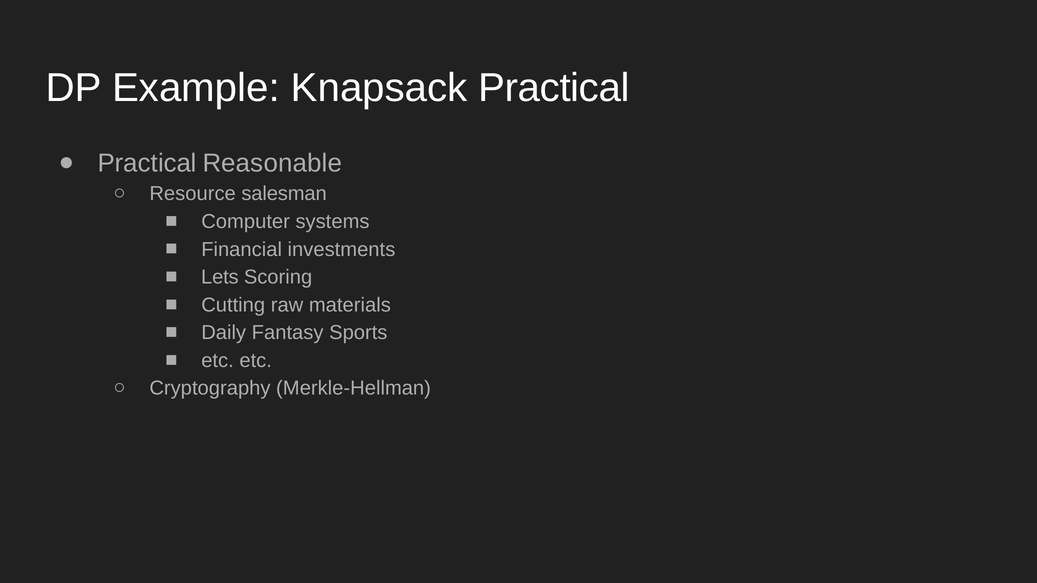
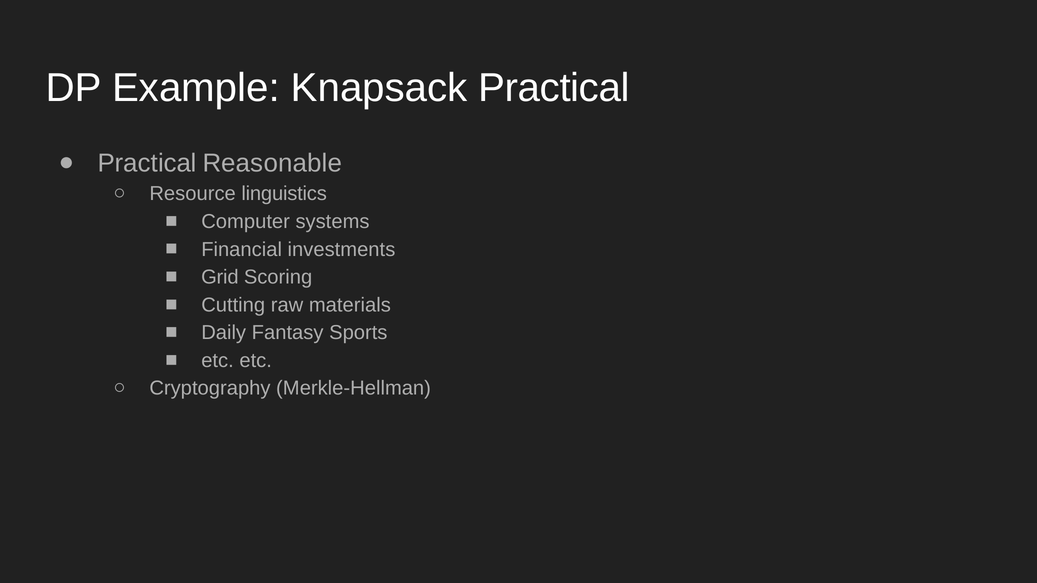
salesman: salesman -> linguistics
Lets: Lets -> Grid
